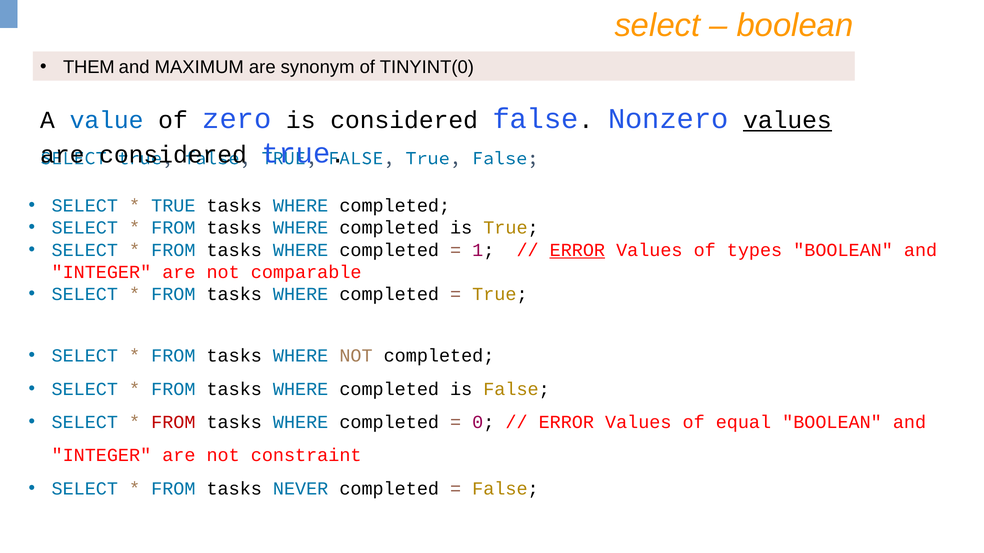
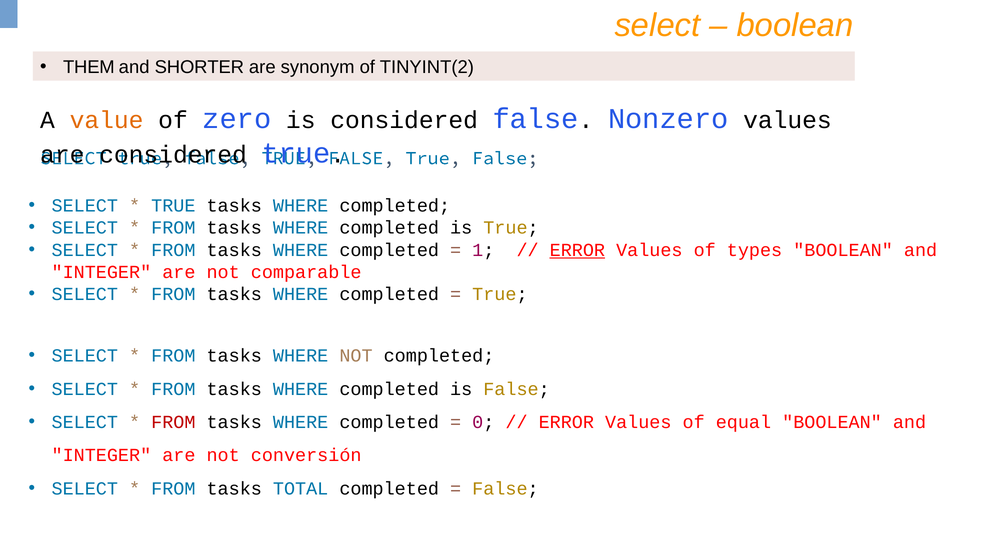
MAXIMUM: MAXIMUM -> SHORTER
TINYINT(0: TINYINT(0 -> TINYINT(2
value colour: blue -> orange
values at (787, 120) underline: present -> none
constraint: constraint -> conversión
NEVER: NEVER -> TOTAL
